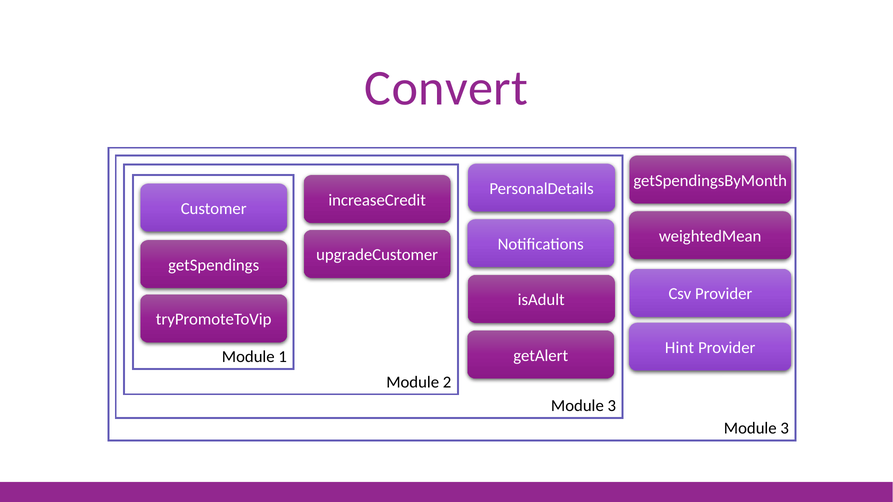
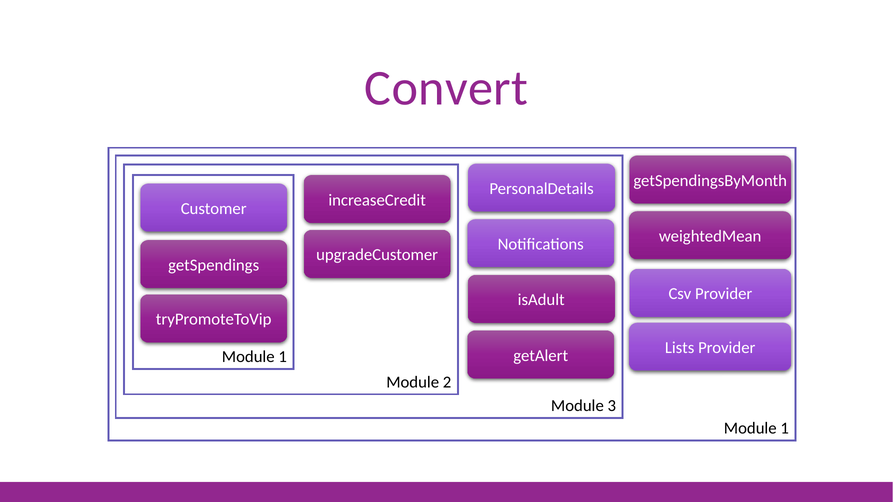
Hint: Hint -> Lists
3 at (785, 429): 3 -> 1
